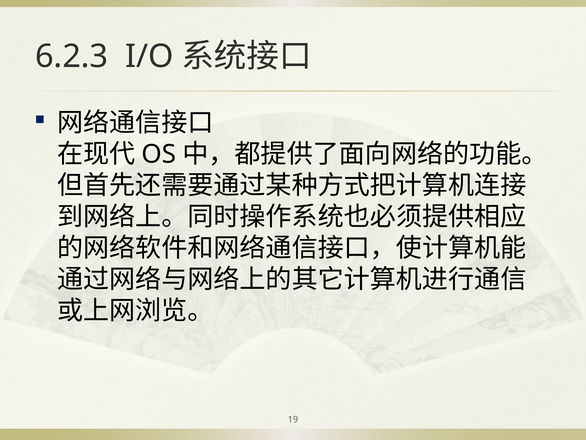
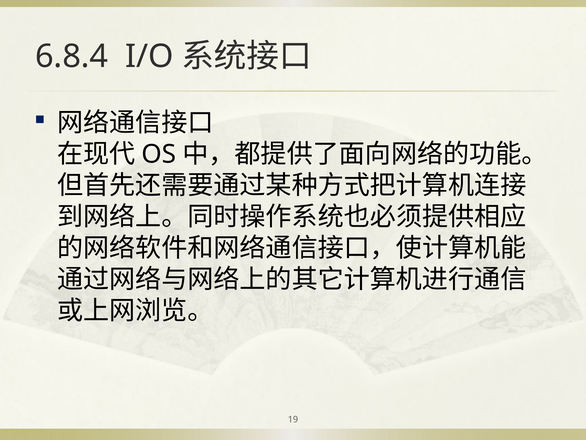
6.2.3: 6.2.3 -> 6.8.4
